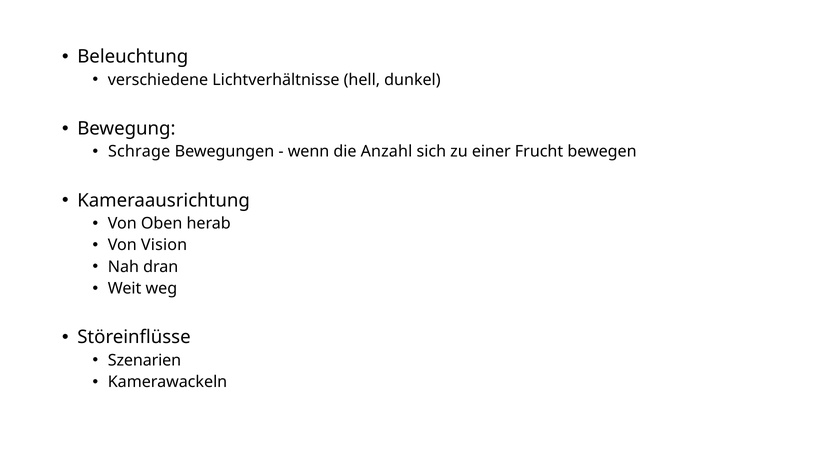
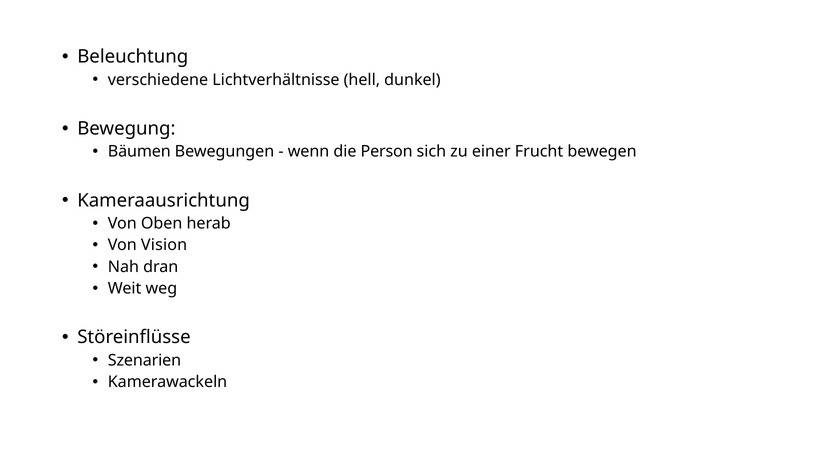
Schrage: Schrage -> Bäumen
Anzahl: Anzahl -> Person
